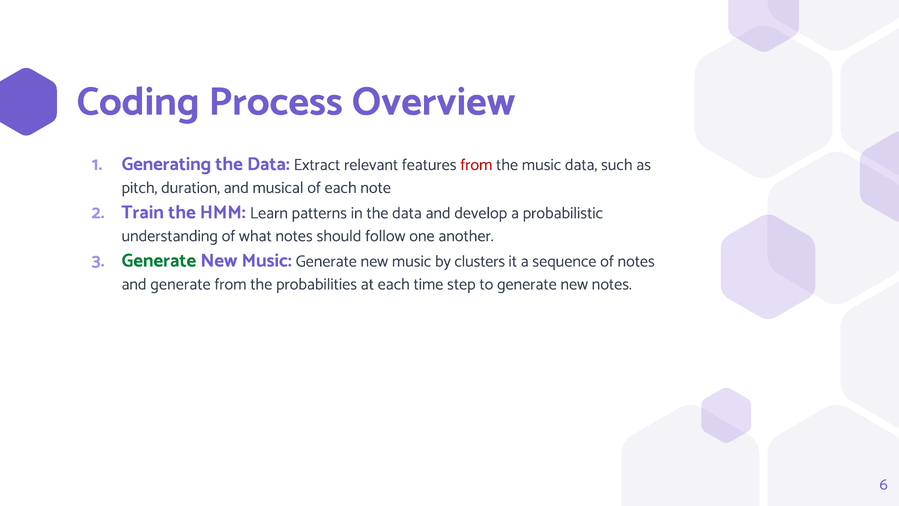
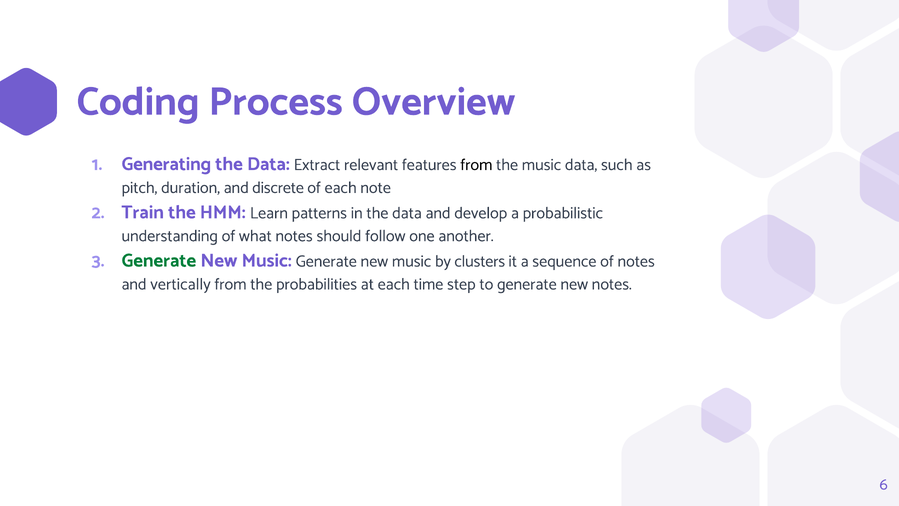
from at (476, 165) colour: red -> black
musical: musical -> discrete
and generate: generate -> vertically
